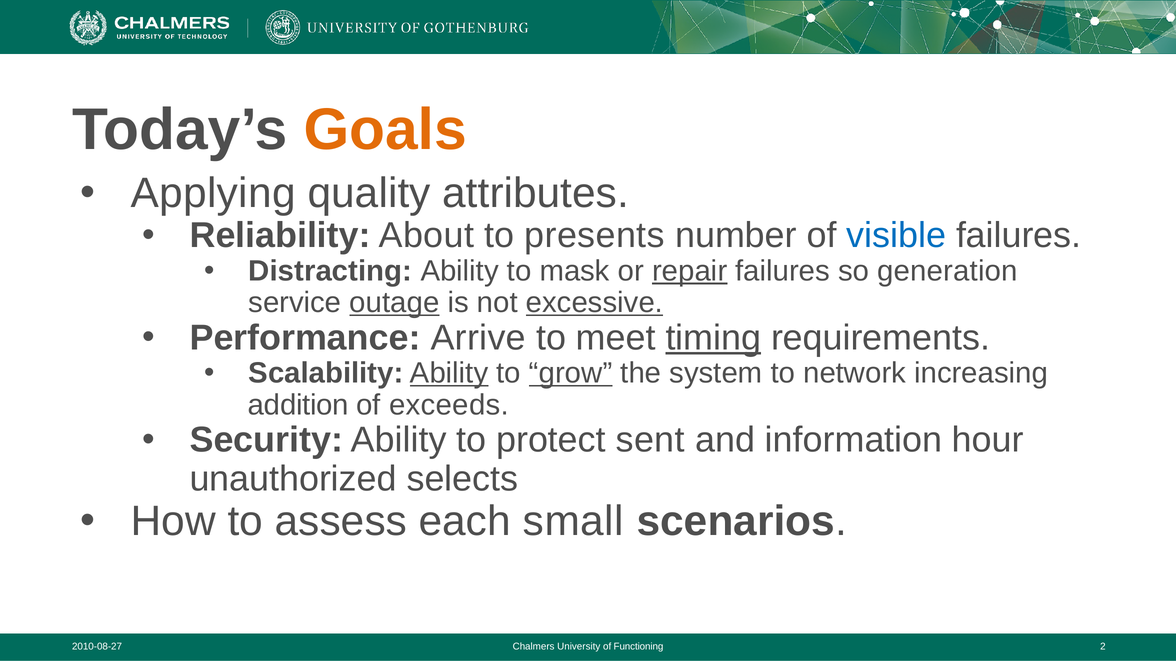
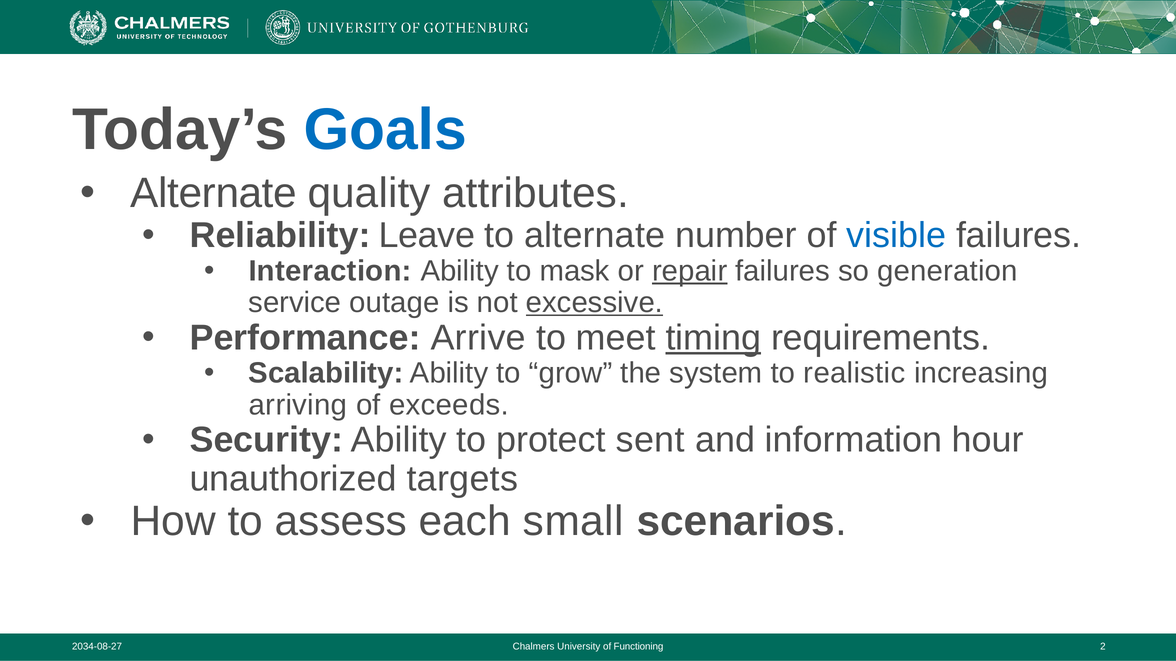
Goals colour: orange -> blue
Applying at (213, 193): Applying -> Alternate
About: About -> Leave
to presents: presents -> alternate
Distracting: Distracting -> Interaction
outage underline: present -> none
Ability at (449, 373) underline: present -> none
grow underline: present -> none
network: network -> realistic
addition: addition -> arriving
selects: selects -> targets
2010-08-27: 2010-08-27 -> 2034-08-27
